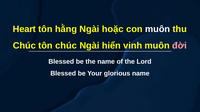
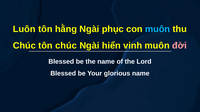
Heart: Heart -> Luôn
hoặc: hoặc -> phục
muôn at (158, 29) colour: white -> light blue
